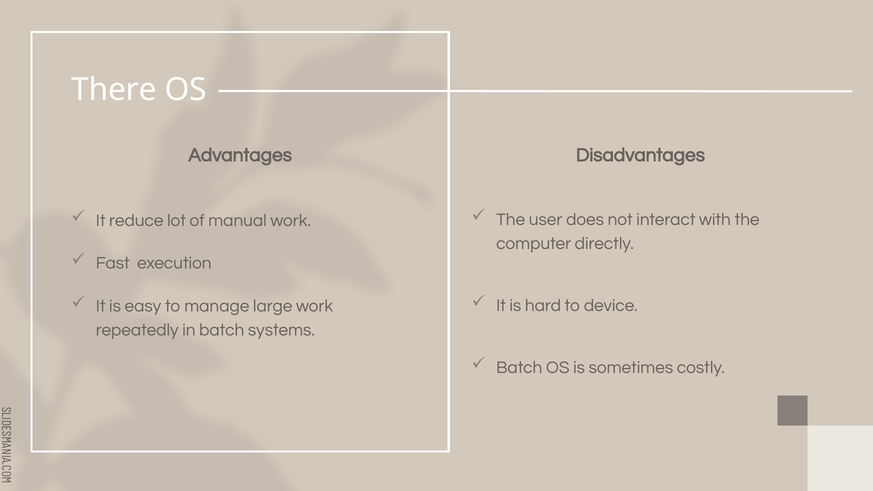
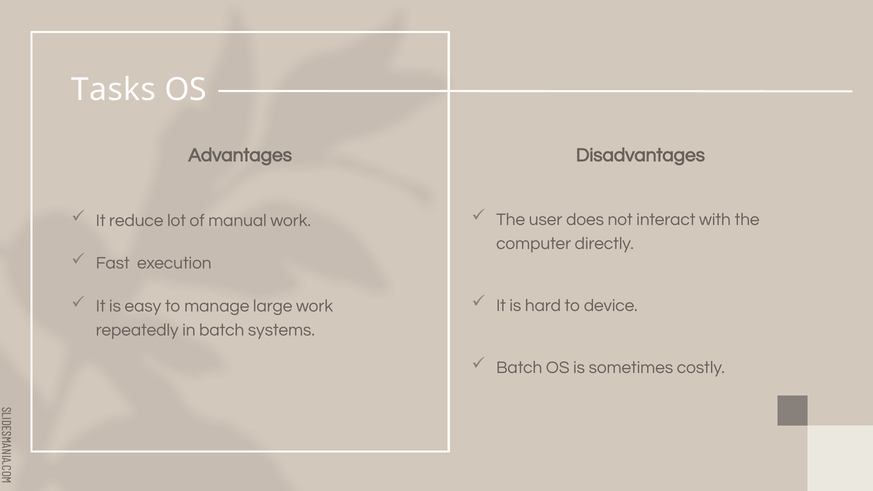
There: There -> Tasks
